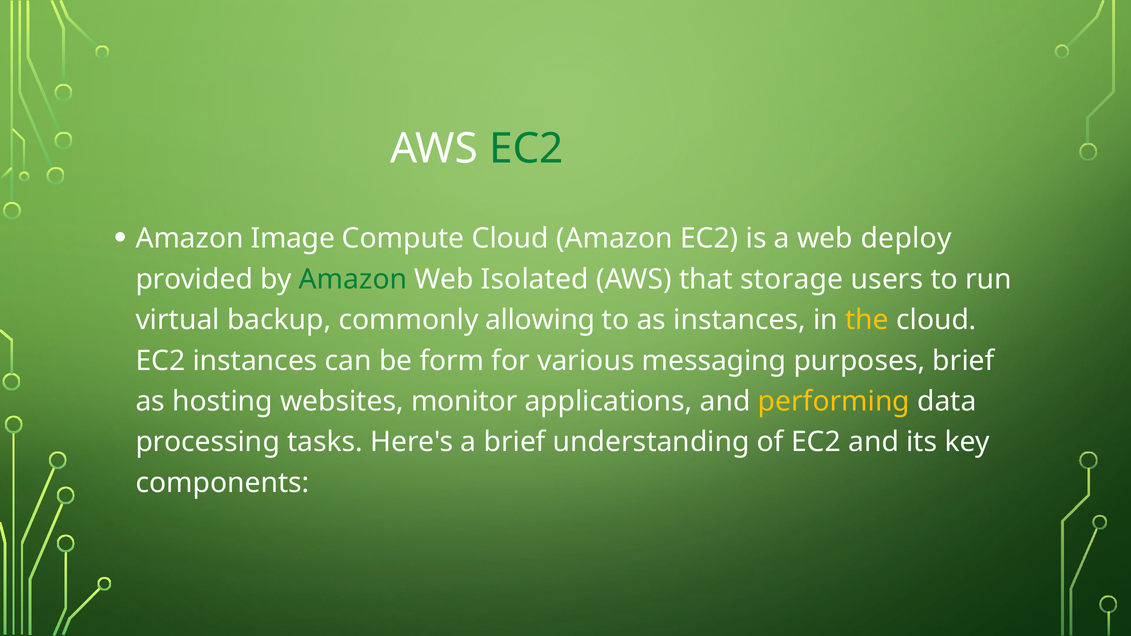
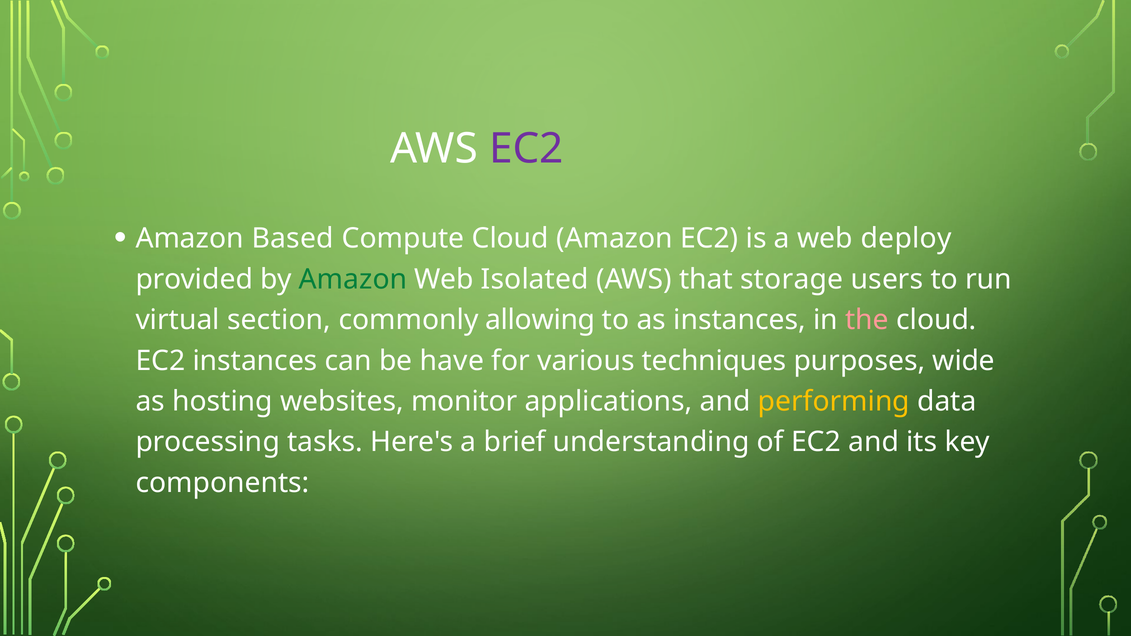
EC2 at (526, 149) colour: green -> purple
Image: Image -> Based
backup: backup -> section
the colour: yellow -> pink
form: form -> have
messaging: messaging -> techniques
purposes brief: brief -> wide
